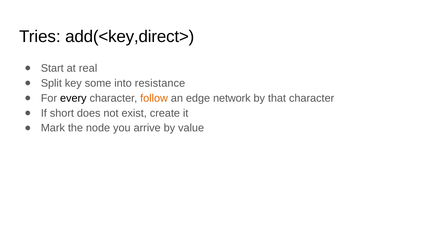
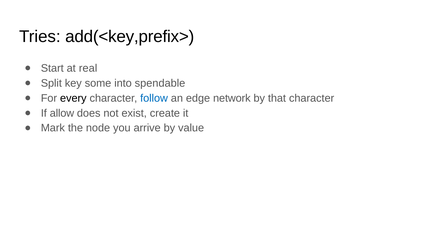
add(<key,direct>: add(<key,direct> -> add(<key,prefix>
resistance: resistance -> spendable
follow colour: orange -> blue
short: short -> allow
